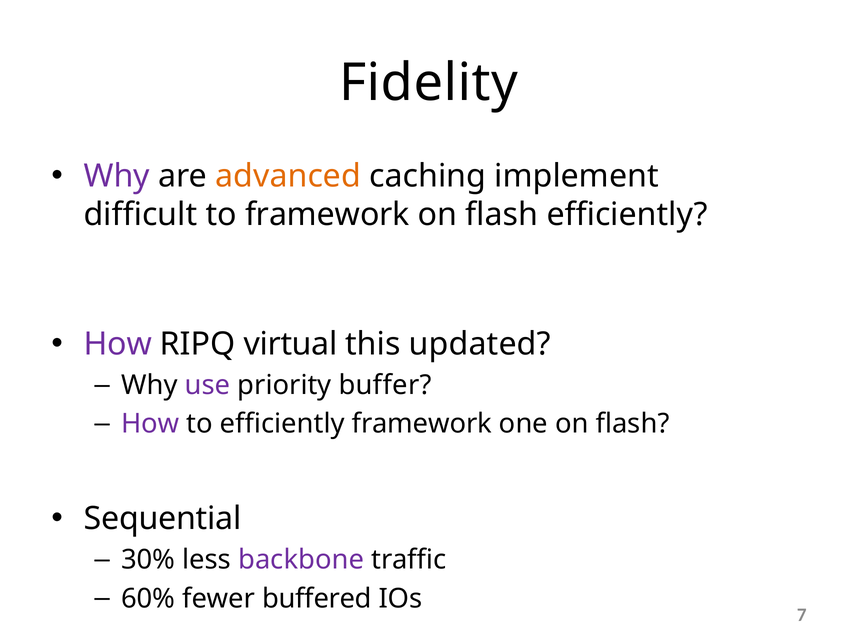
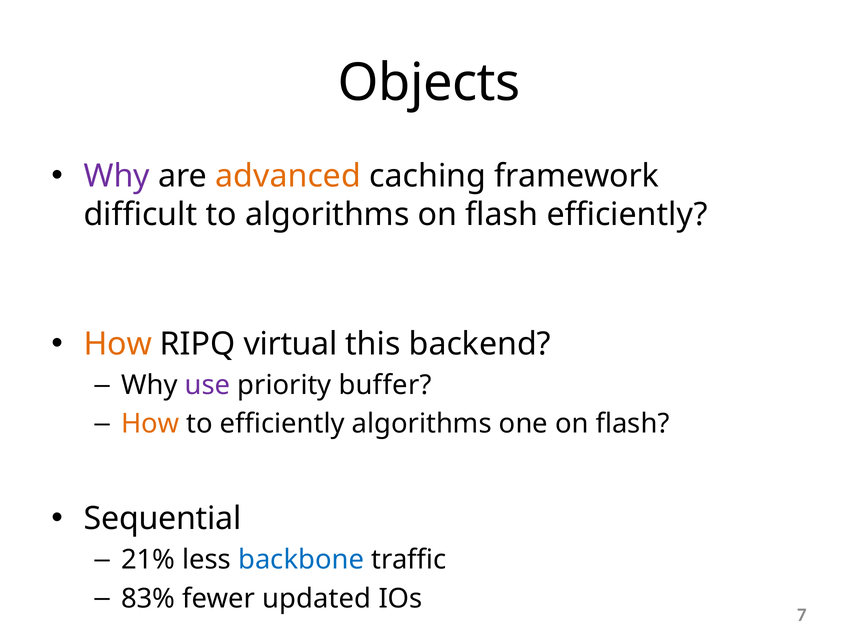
Fidelity: Fidelity -> Objects
implement: implement -> framework
to framework: framework -> algorithms
How at (118, 344) colour: purple -> orange
updated: updated -> backend
How at (150, 424) colour: purple -> orange
efficiently framework: framework -> algorithms
30%: 30% -> 21%
backbone colour: purple -> blue
60%: 60% -> 83%
buffered: buffered -> updated
